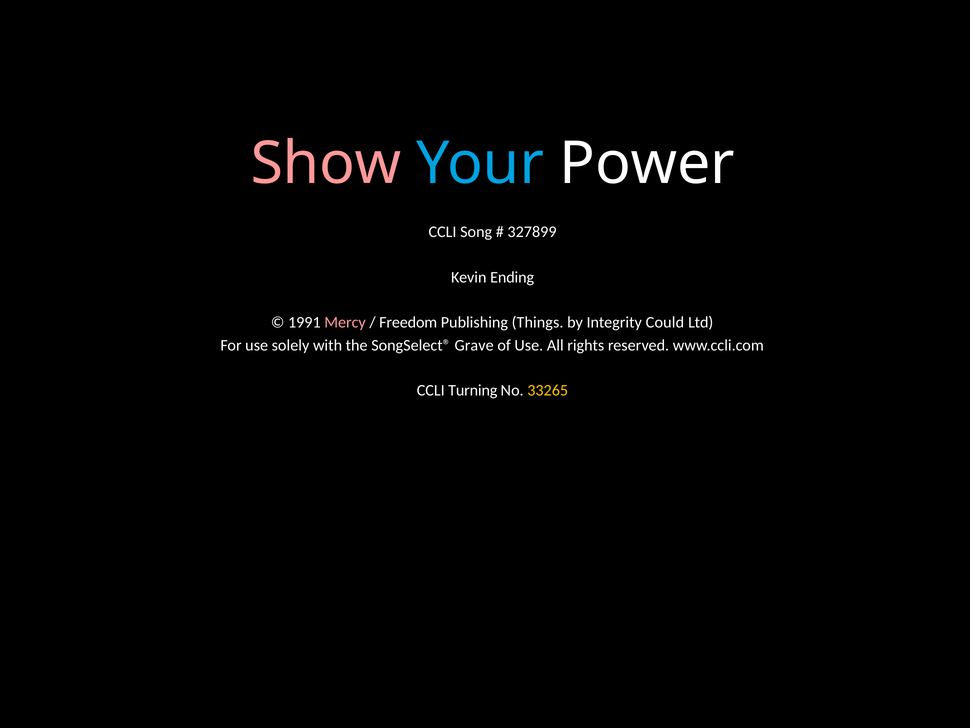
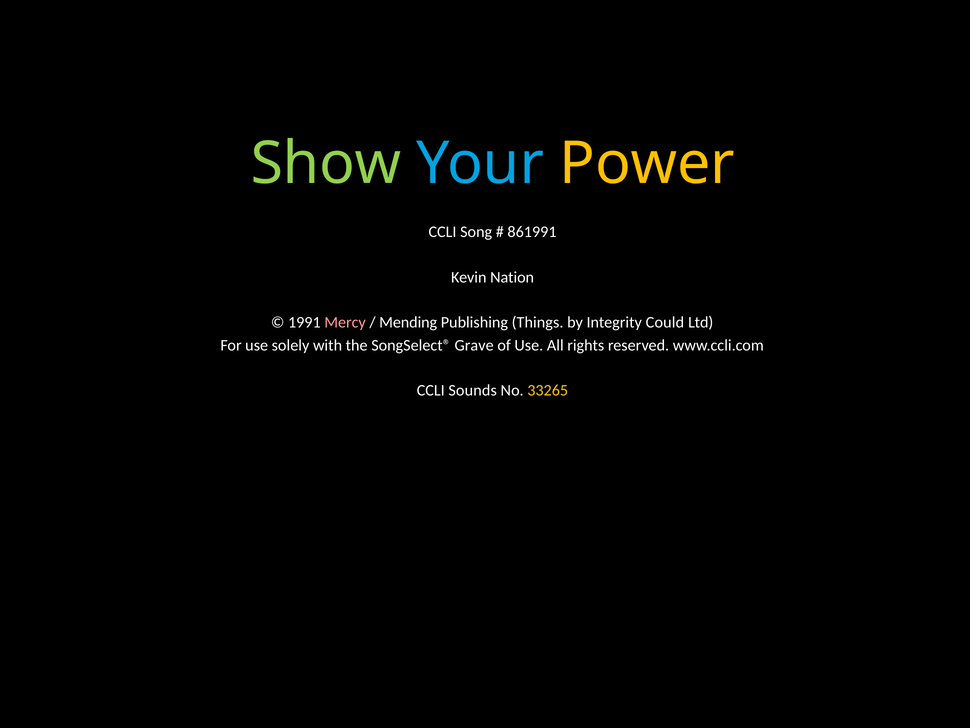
Show colour: pink -> light green
Power colour: white -> yellow
327899: 327899 -> 861991
Ending: Ending -> Nation
Freedom: Freedom -> Mending
Turning: Turning -> Sounds
